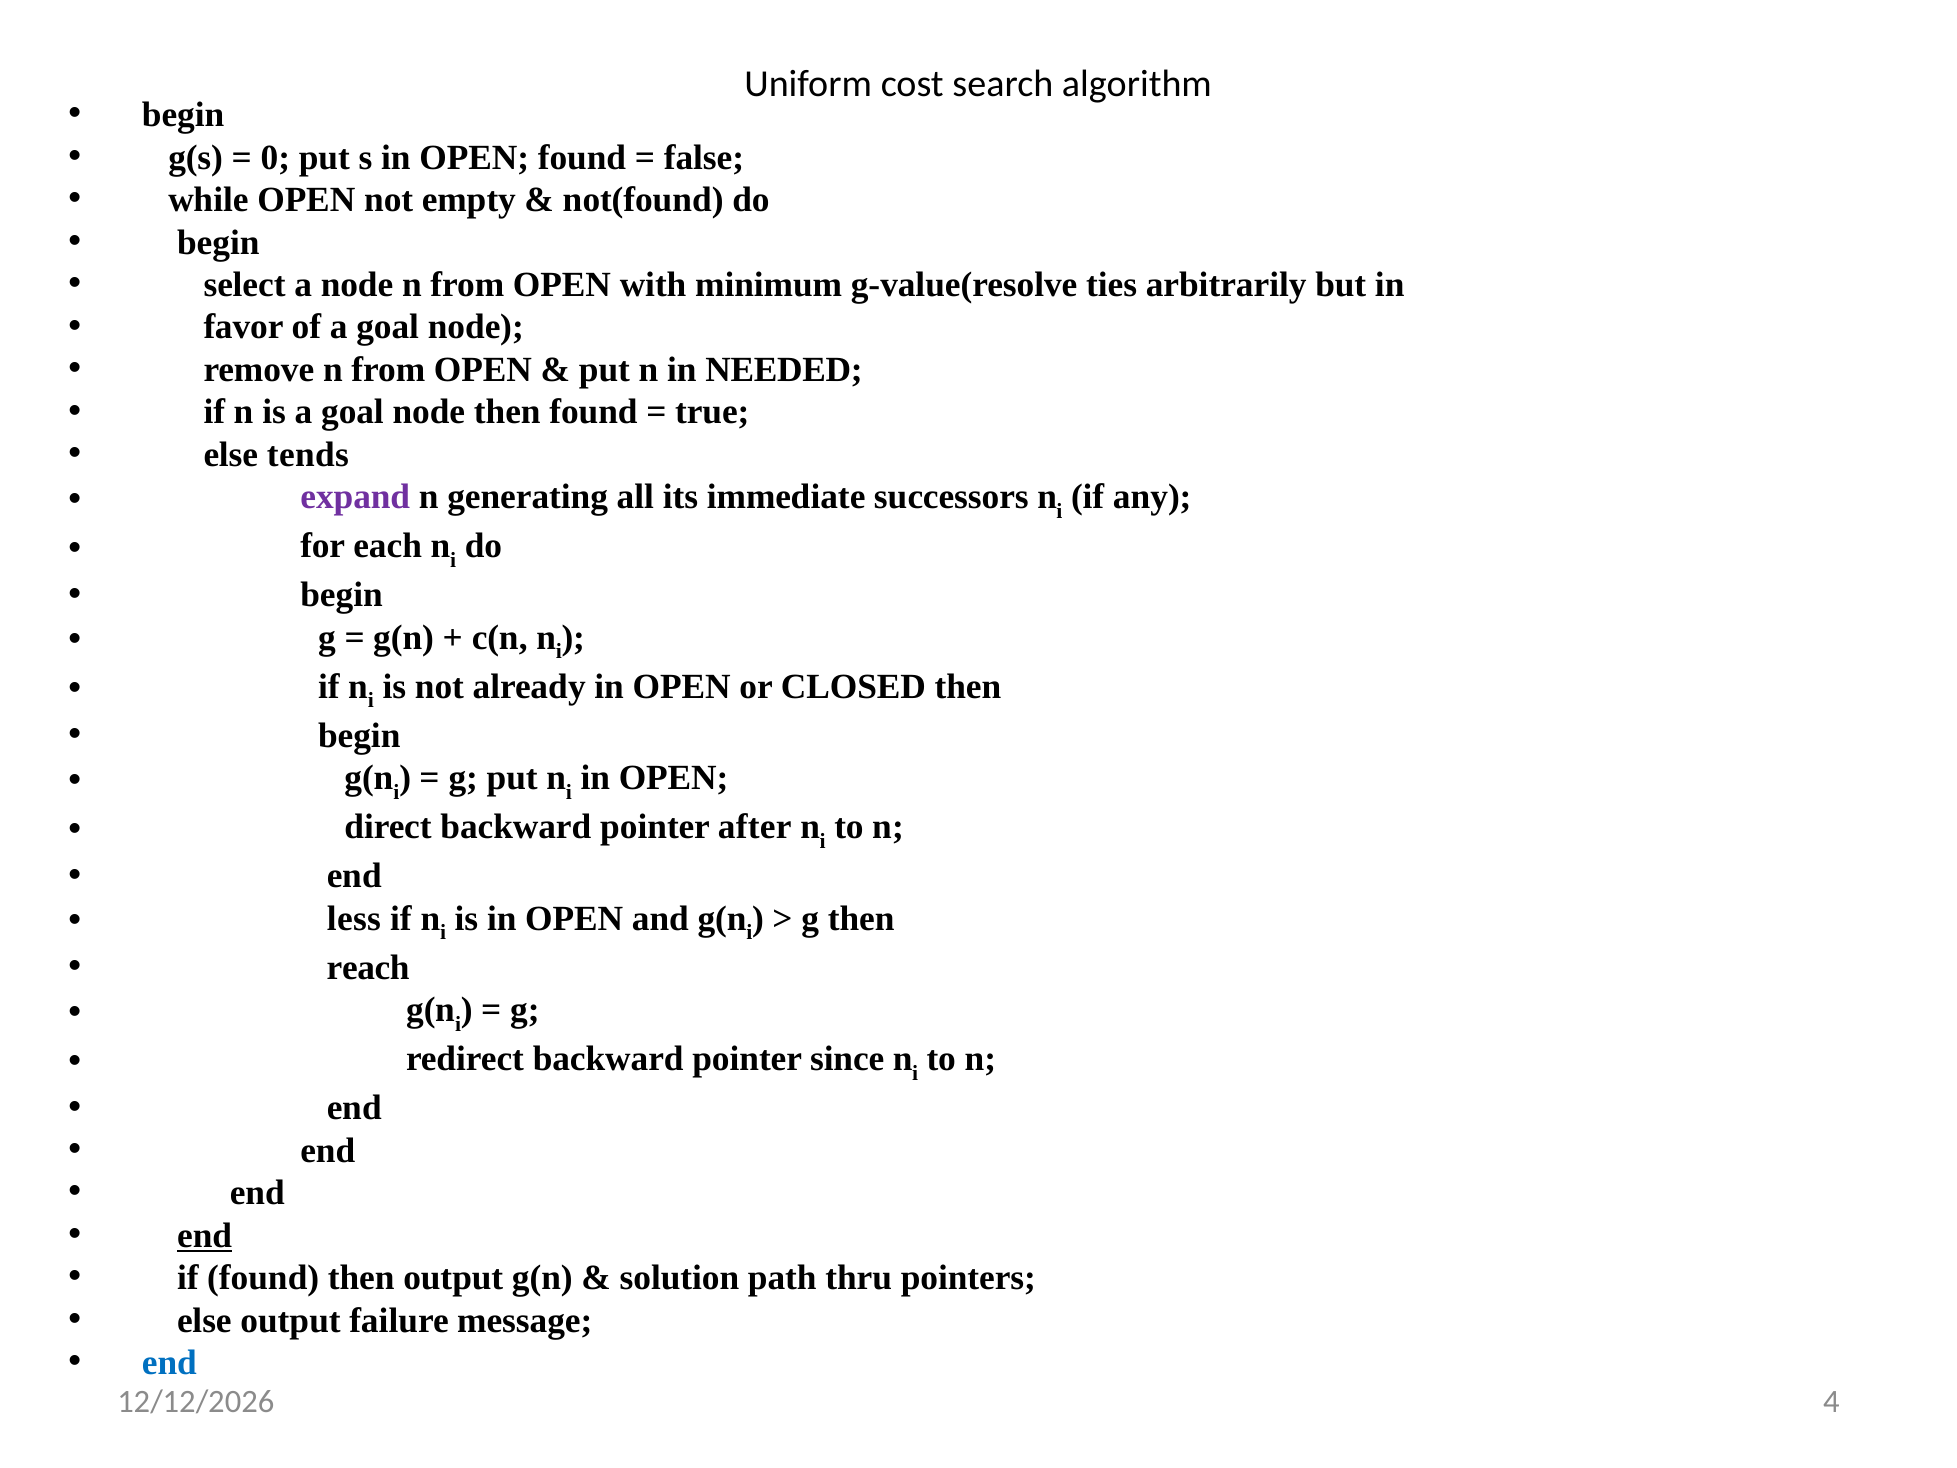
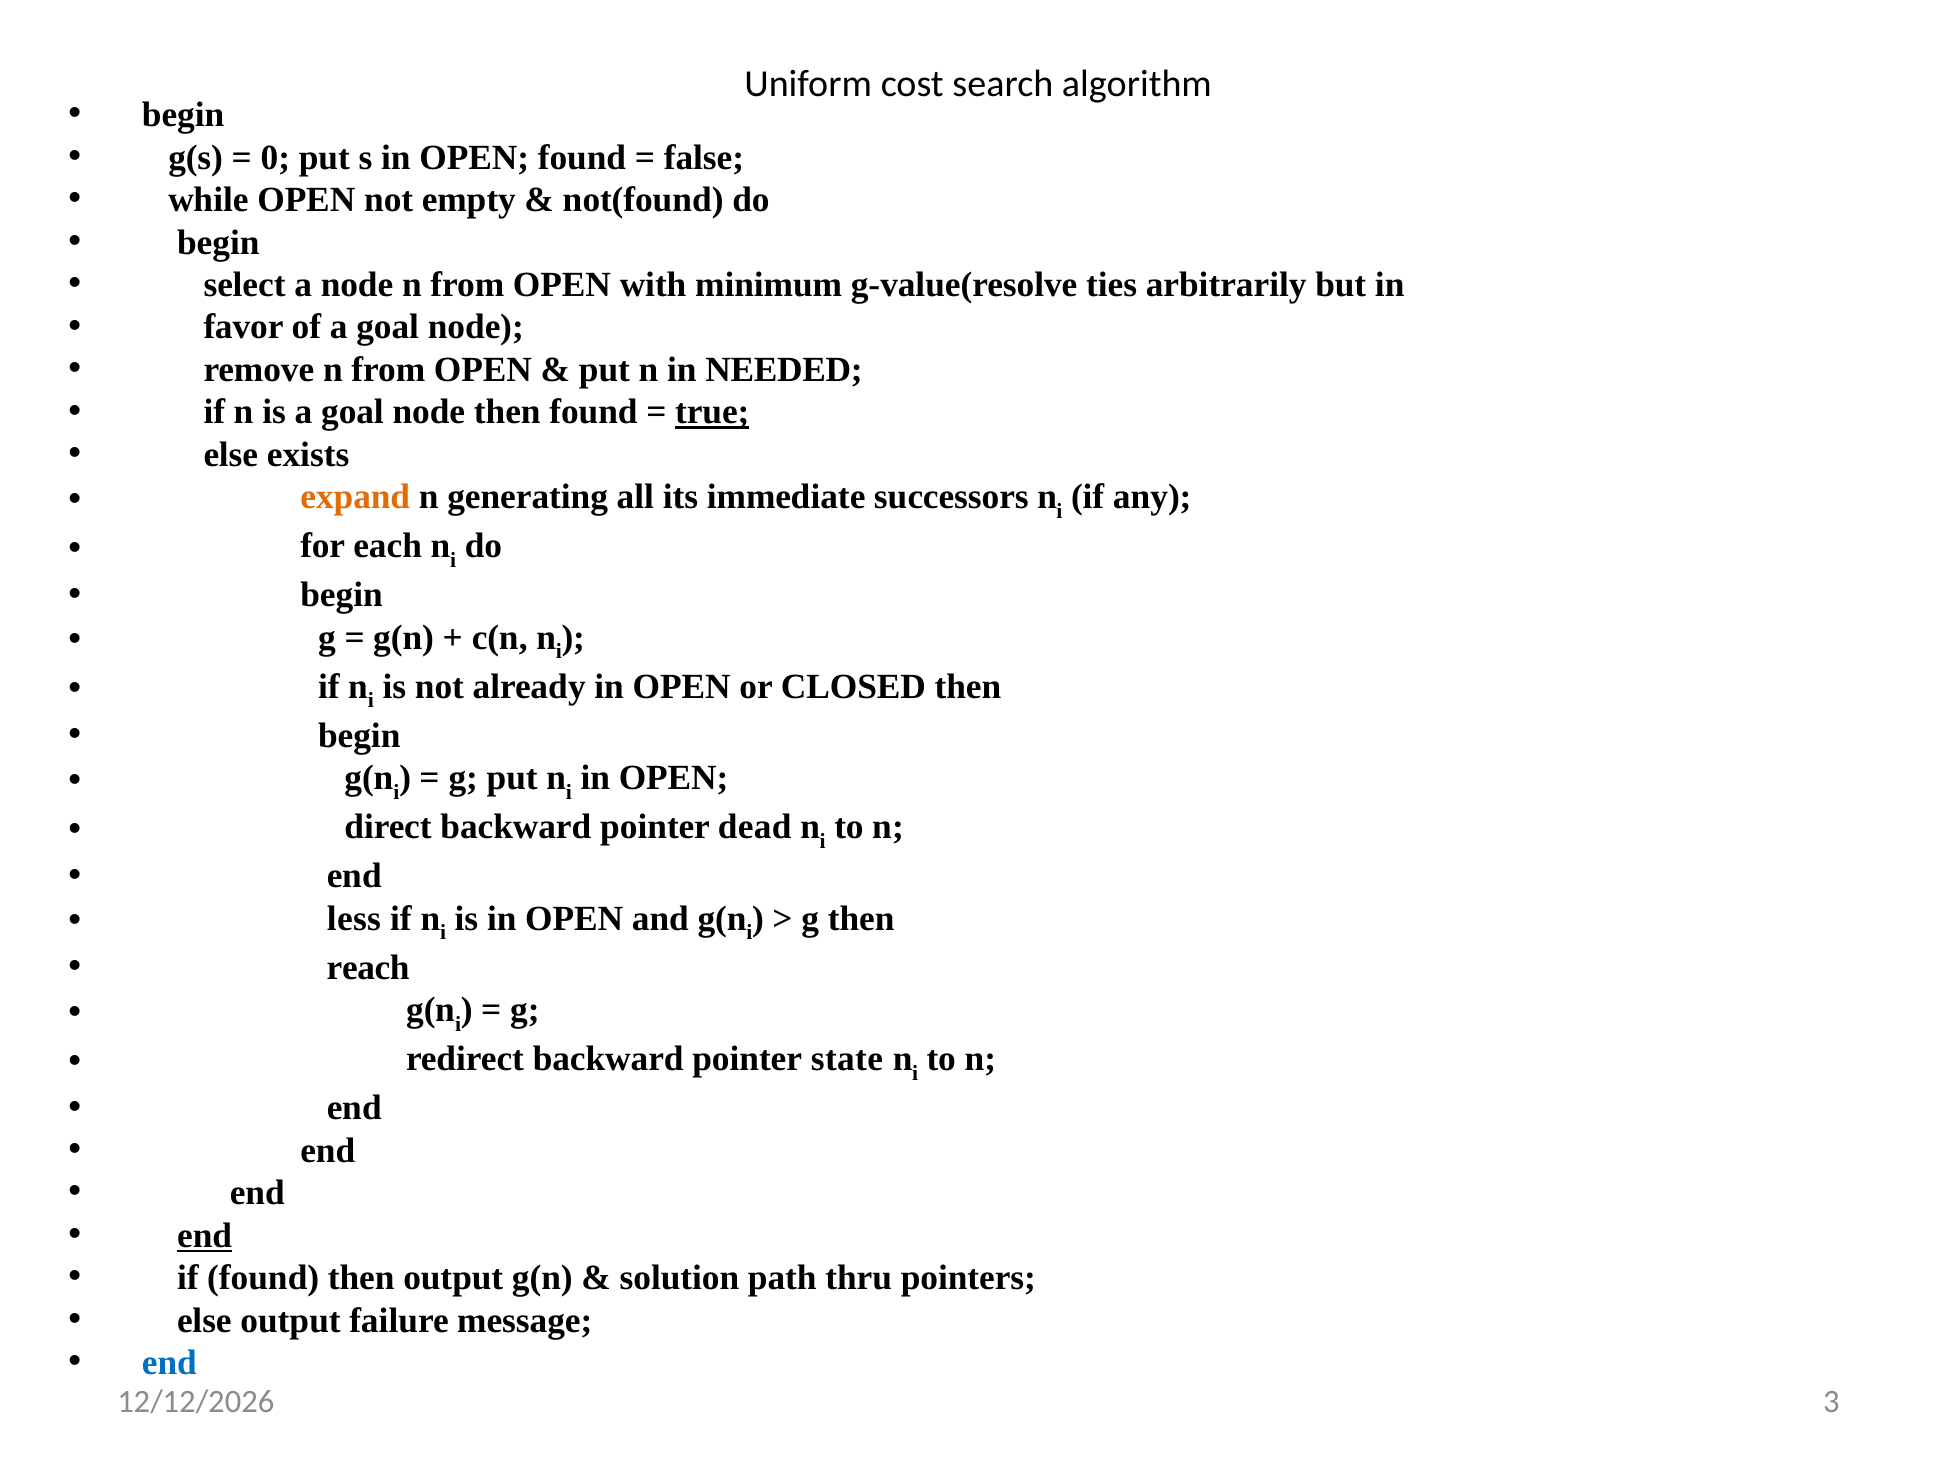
true underline: none -> present
tends: tends -> exists
expand colour: purple -> orange
after: after -> dead
since: since -> state
4: 4 -> 3
